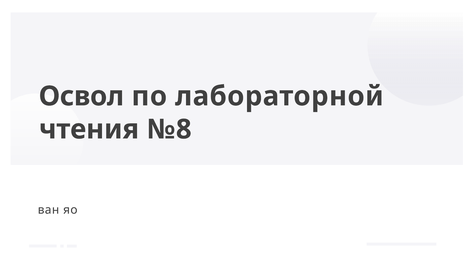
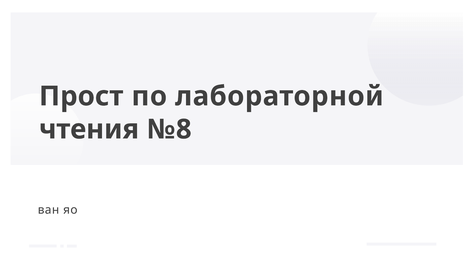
Освол: Освол -> Прост
